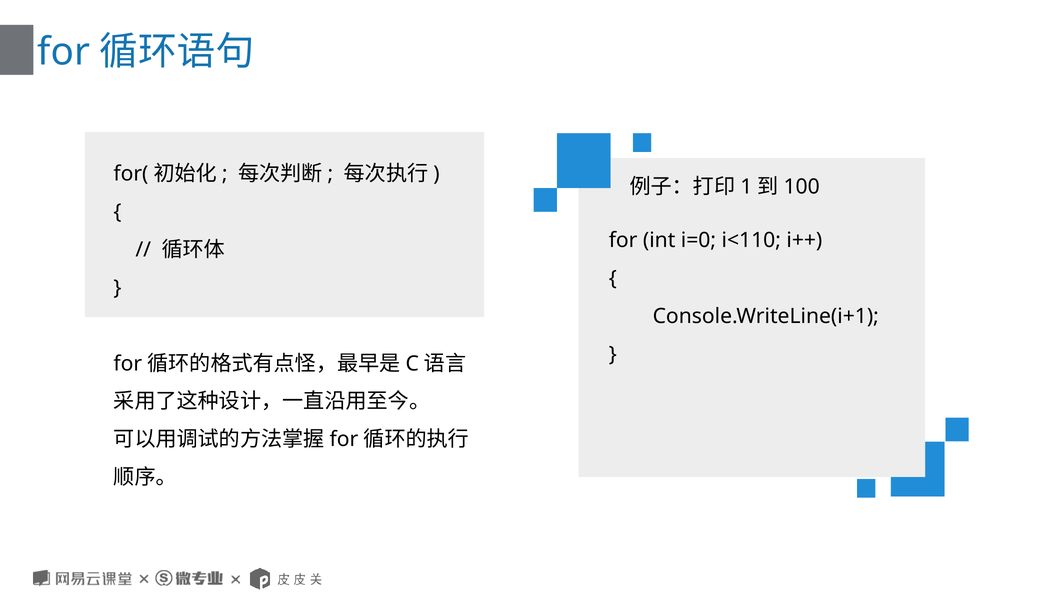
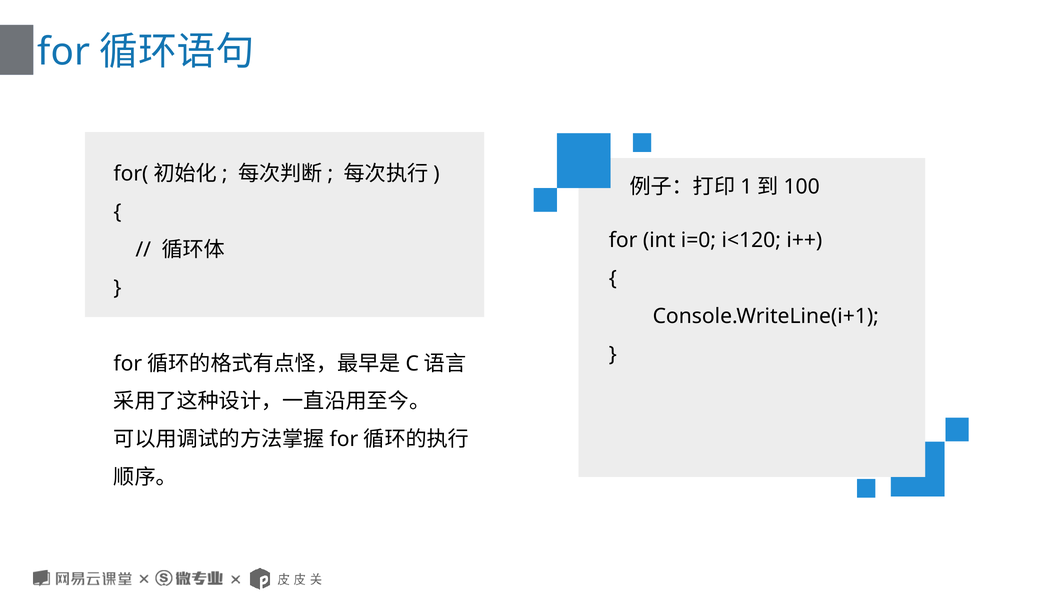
i<110: i<110 -> i<120
